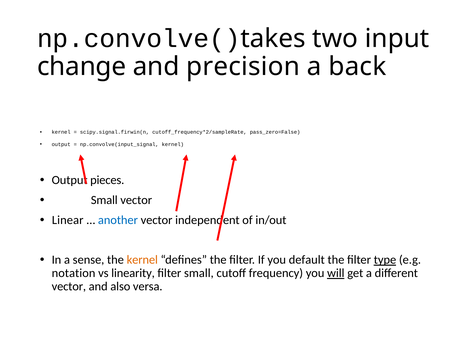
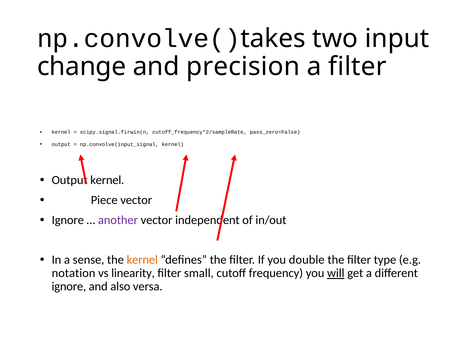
a back: back -> filter
pieces at (107, 180): pieces -> kernel
Small at (104, 200): Small -> Piece
Linear at (68, 220): Linear -> Ignore
another colour: blue -> purple
default: default -> double
type underline: present -> none
vector at (69, 287): vector -> ignore
